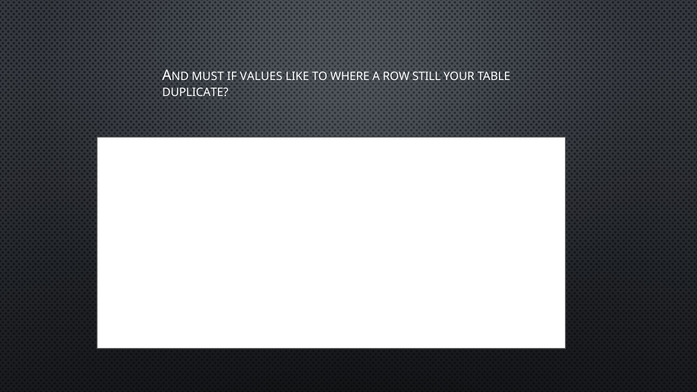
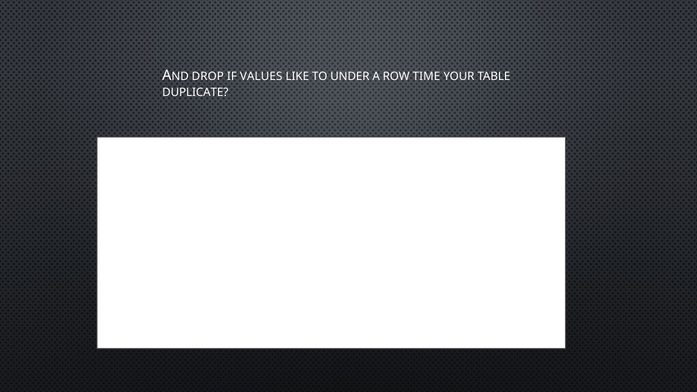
MUST: MUST -> DROP
WHERE: WHERE -> UNDER
STILL: STILL -> TIME
